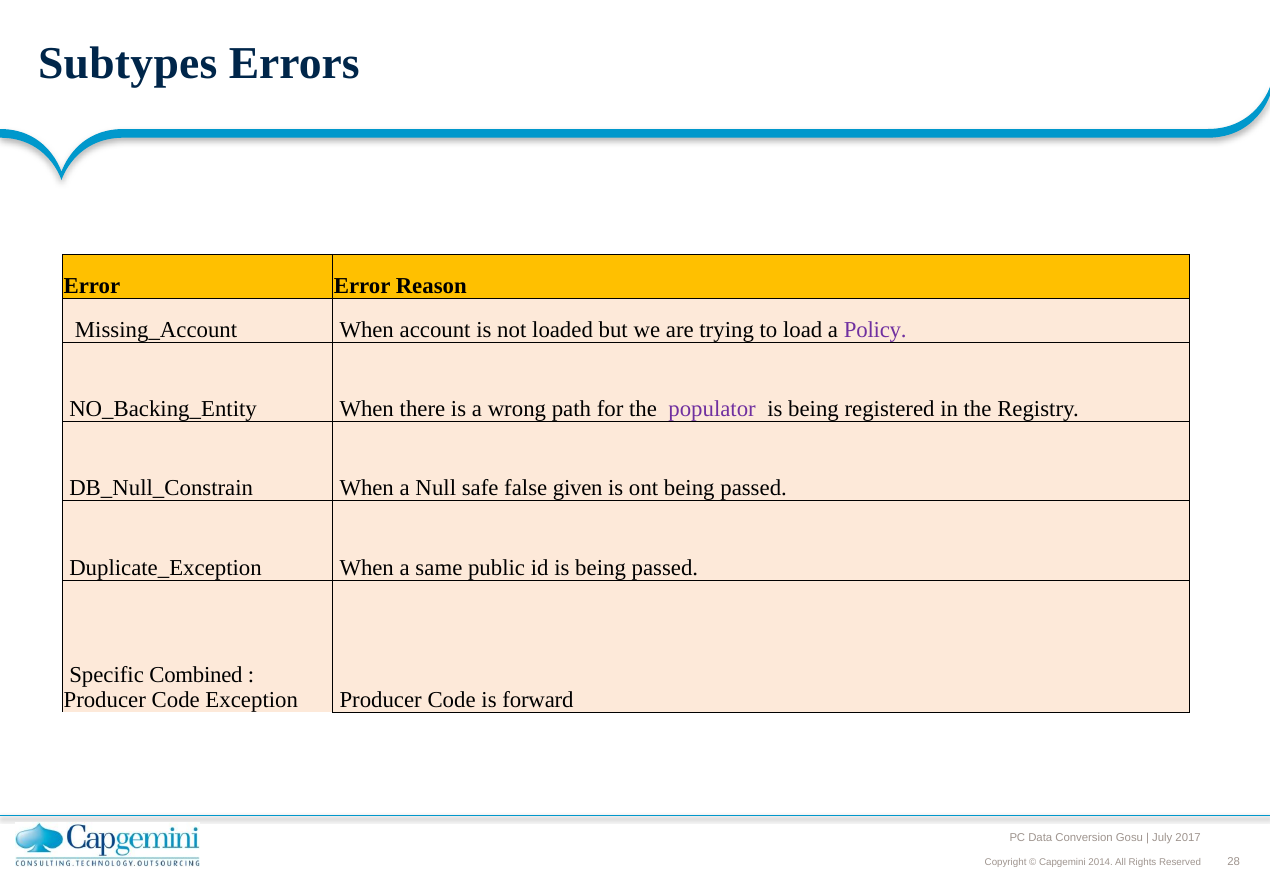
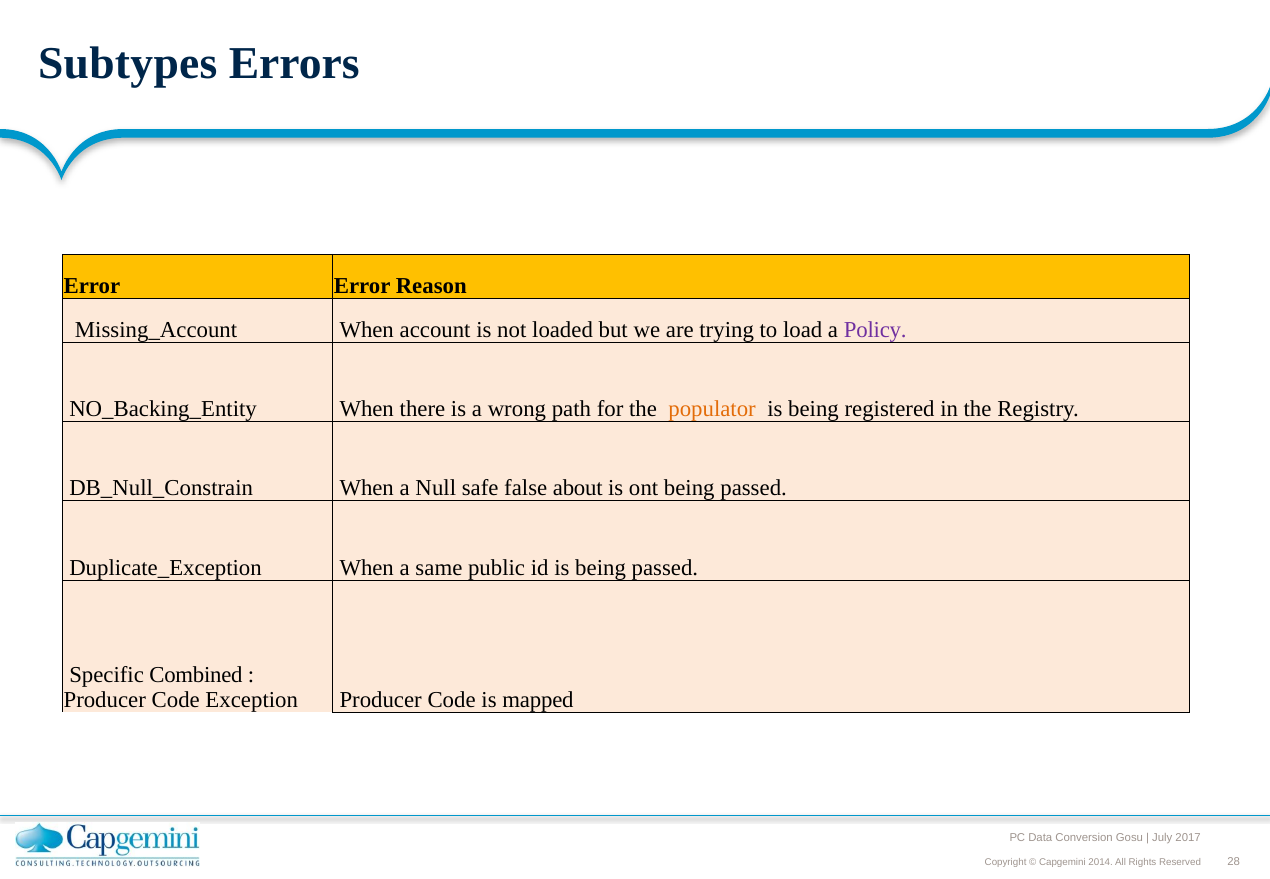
populator colour: purple -> orange
given: given -> about
forward: forward -> mapped
